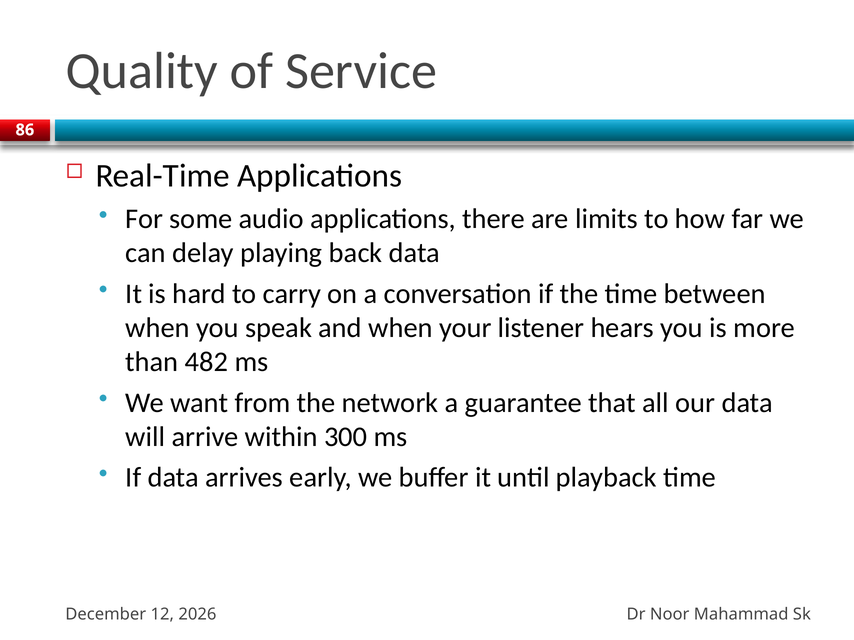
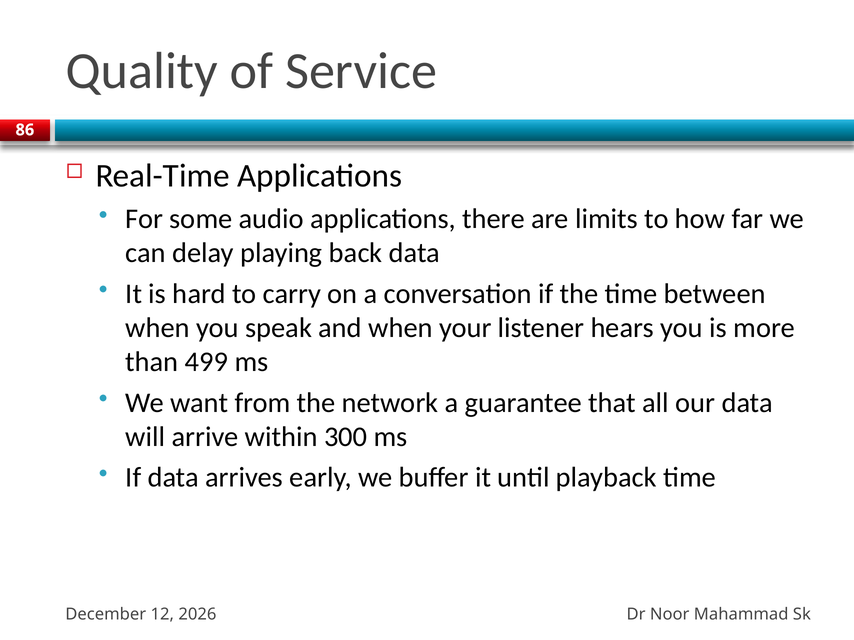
482: 482 -> 499
